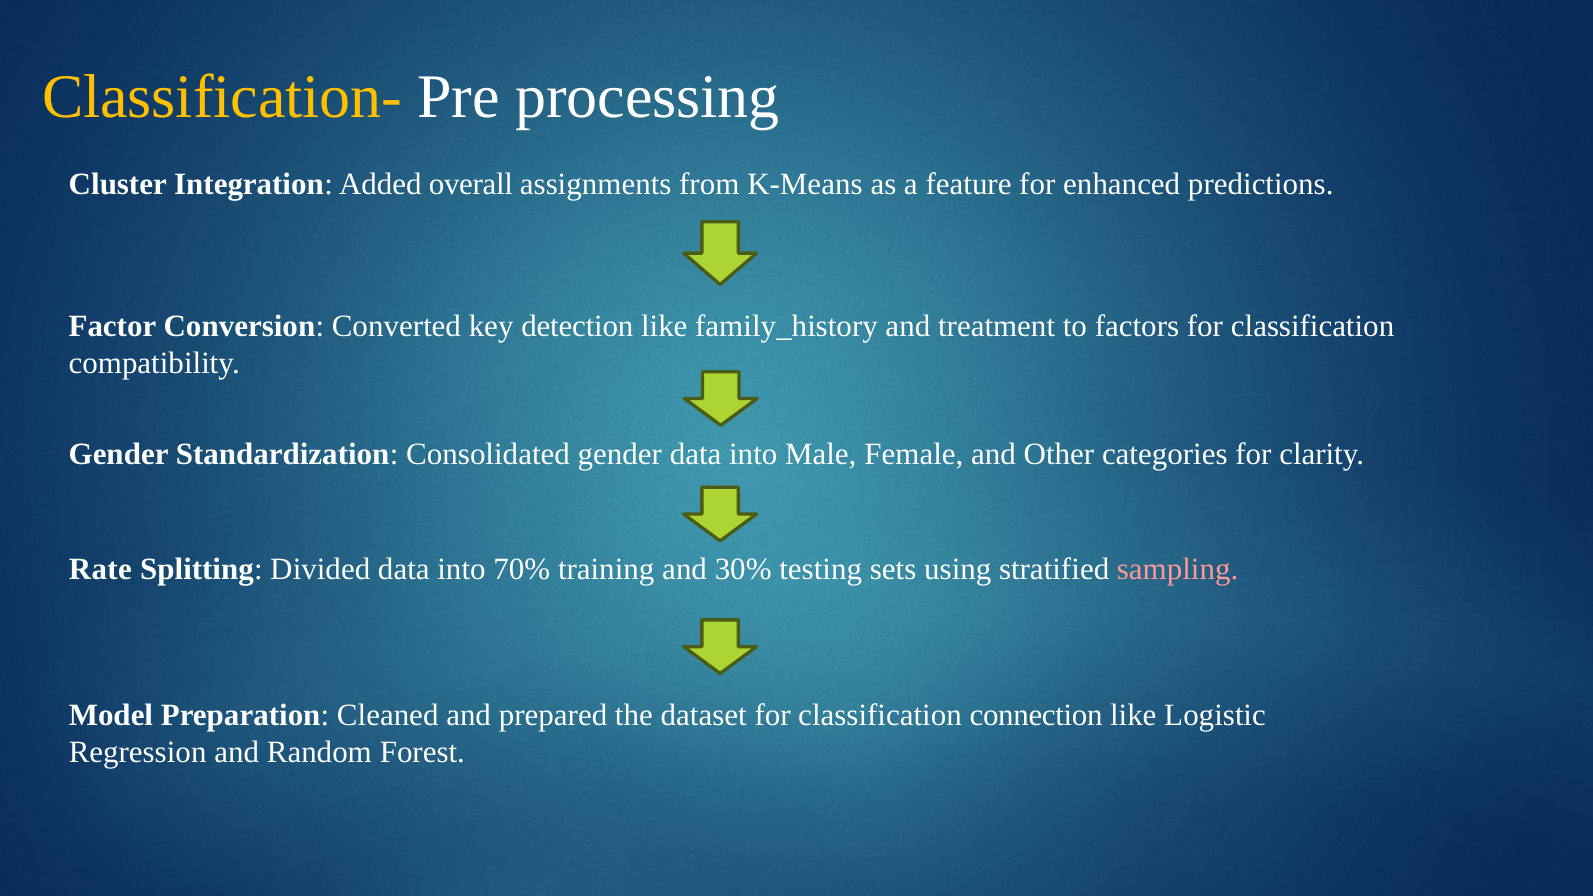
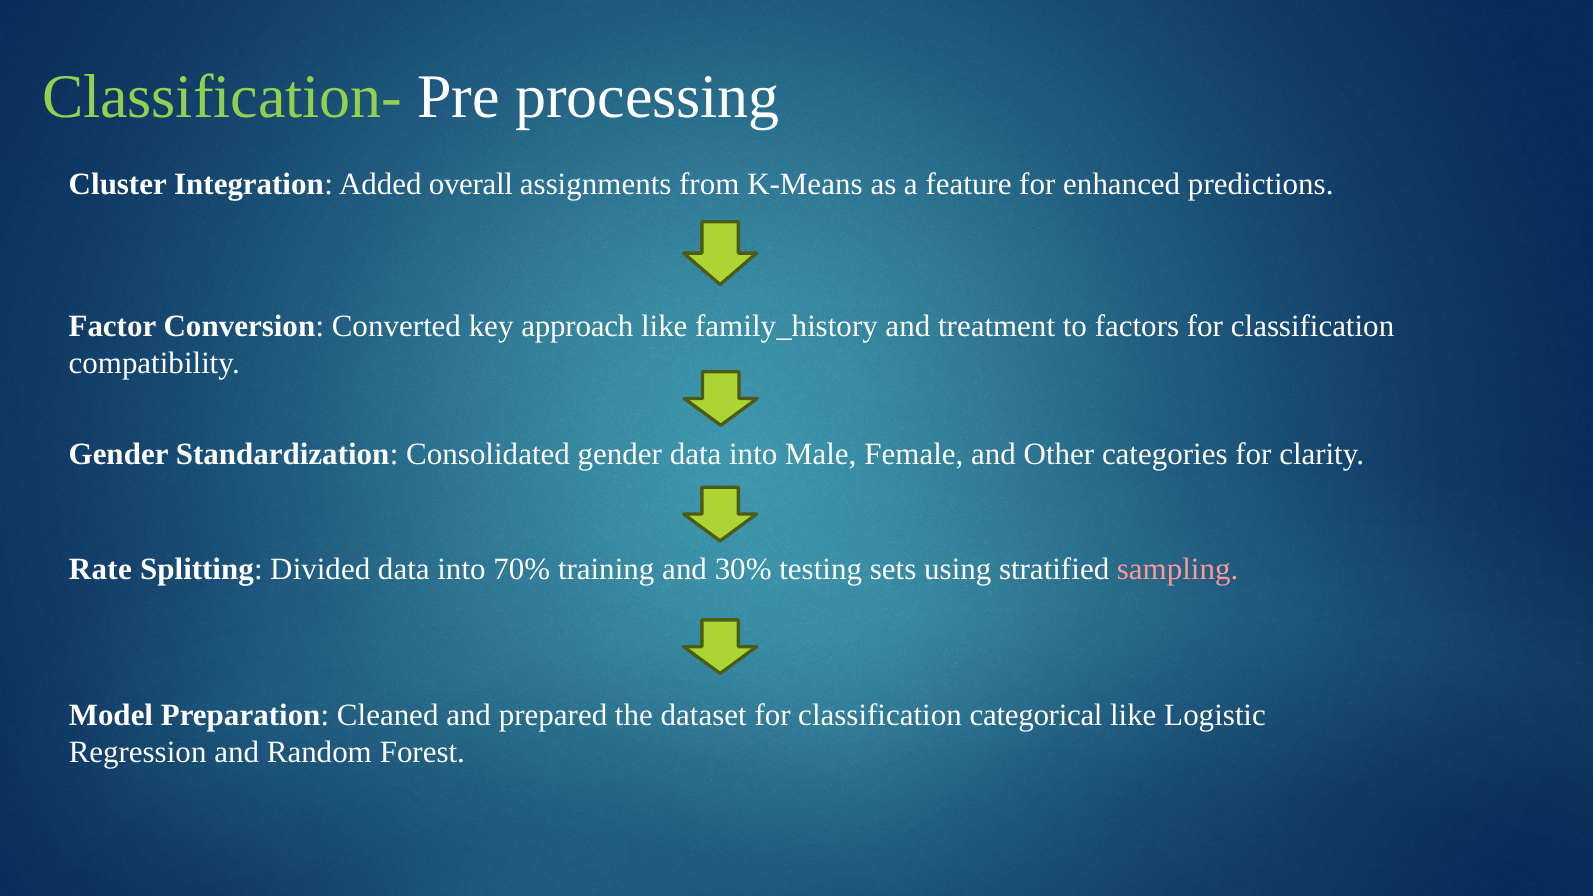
Classification- colour: yellow -> light green
detection: detection -> approach
connection: connection -> categorical
